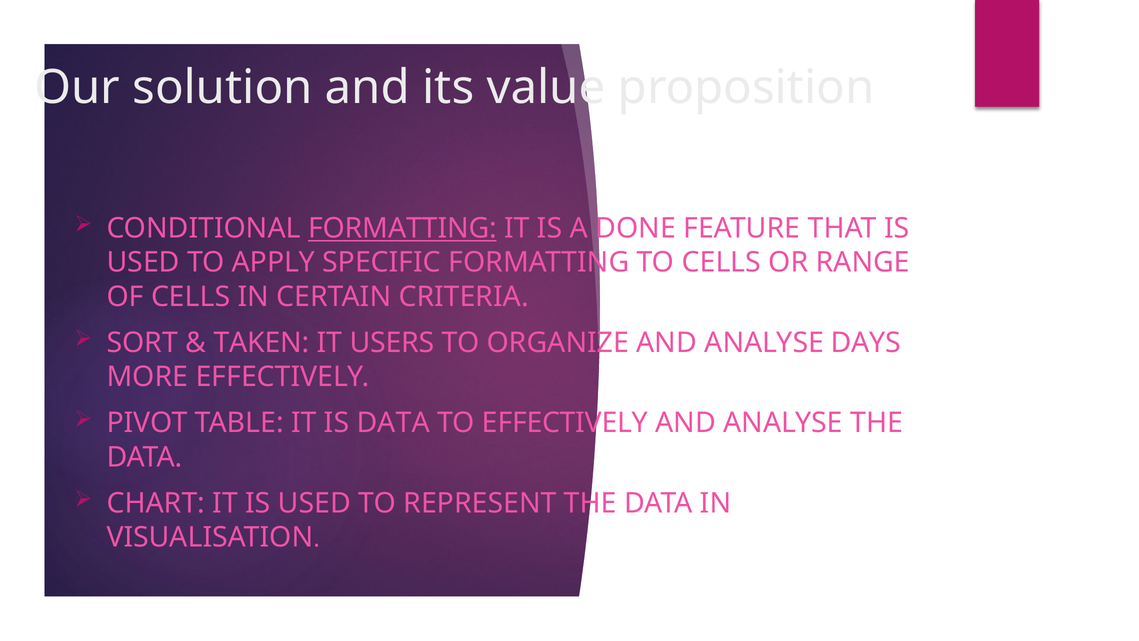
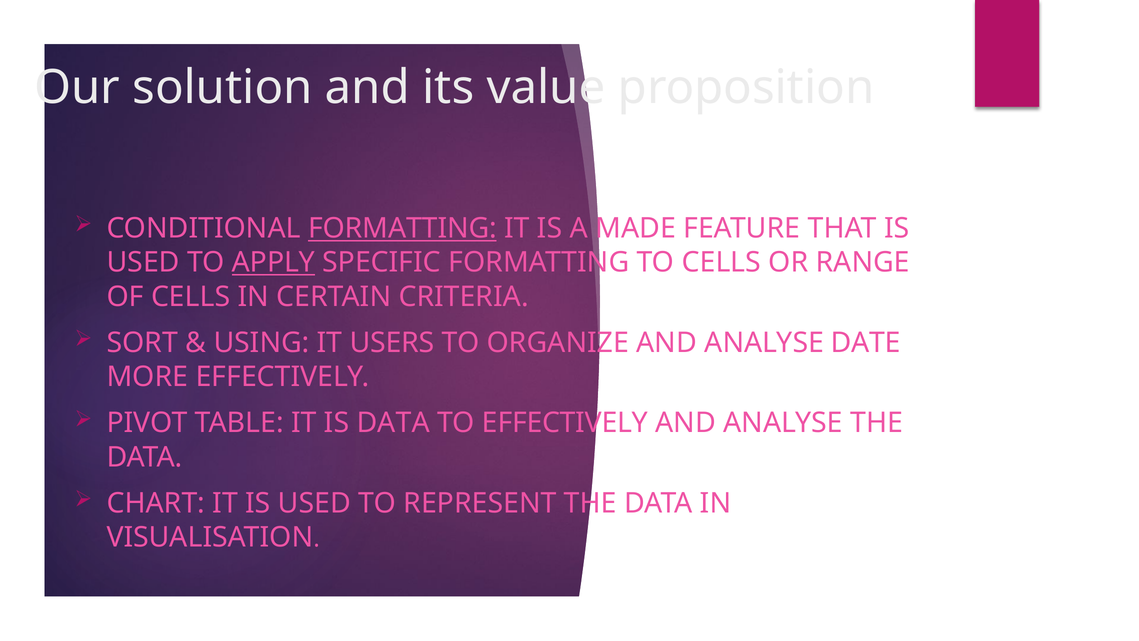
DONE: DONE -> MADE
APPLY underline: none -> present
TAKEN: TAKEN -> USING
DAYS: DAYS -> DATE
